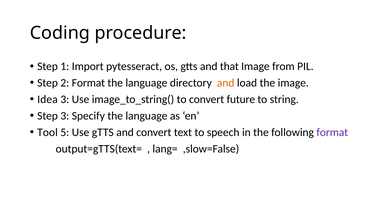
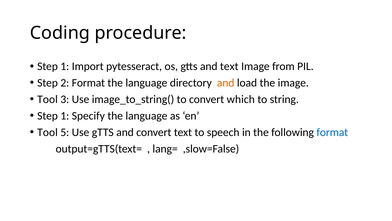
and that: that -> text
Idea at (47, 99): Idea -> Tool
future: future -> which
3 at (65, 116): 3 -> 1
format at (332, 132) colour: purple -> blue
